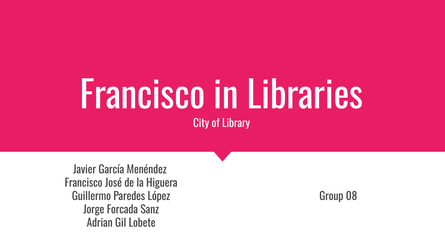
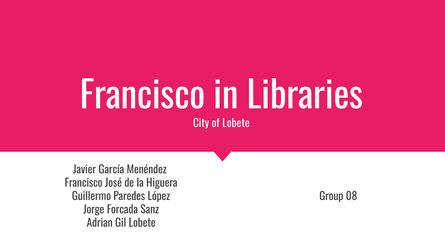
of Library: Library -> Lobete
